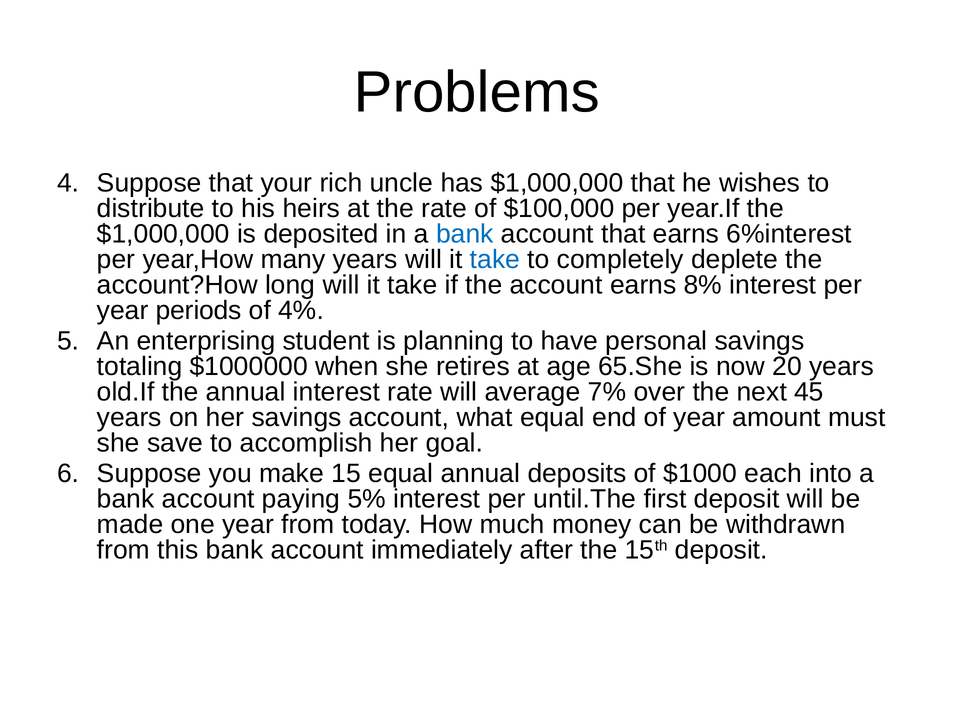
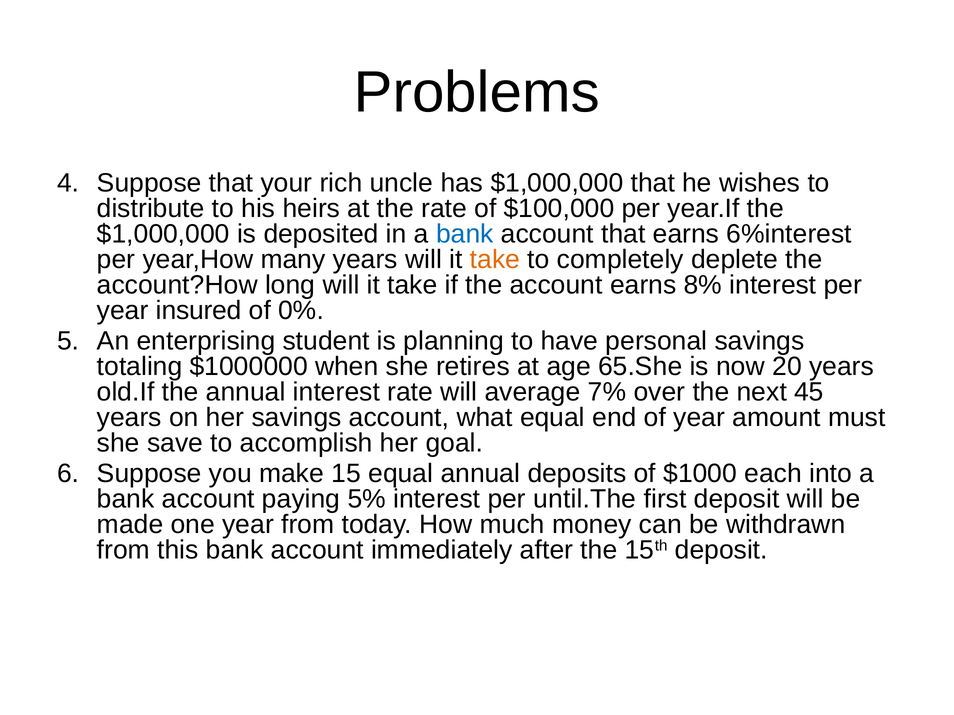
take at (495, 260) colour: blue -> orange
periods: periods -> insured
4%: 4% -> 0%
